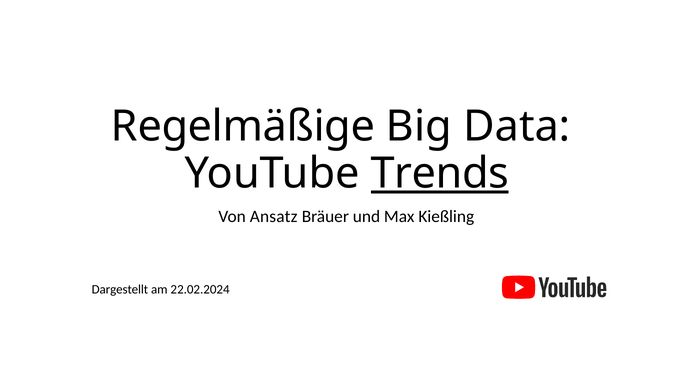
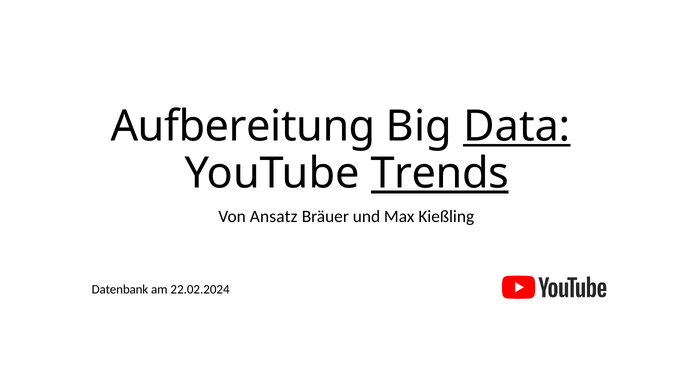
Regelmäßige: Regelmäßige -> Aufbereitung
Data underline: none -> present
Dargestellt: Dargestellt -> Datenbank
